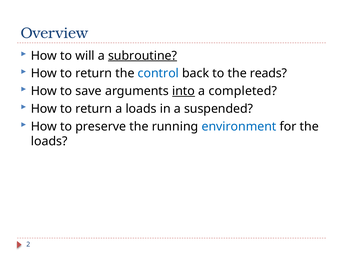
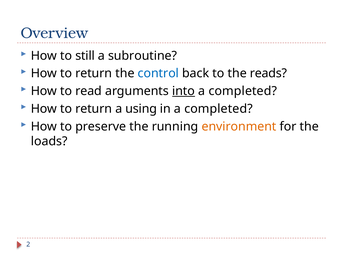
will: will -> still
subroutine underline: present -> none
save: save -> read
a loads: loads -> using
in a suspended: suspended -> completed
environment colour: blue -> orange
